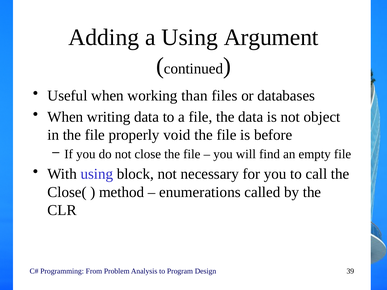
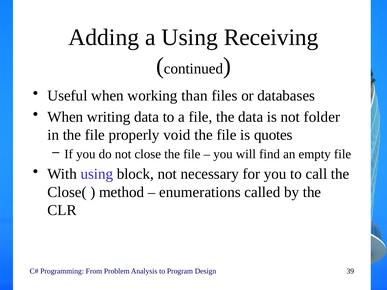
Argument: Argument -> Receiving
object: object -> folder
before: before -> quotes
